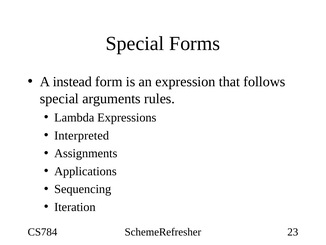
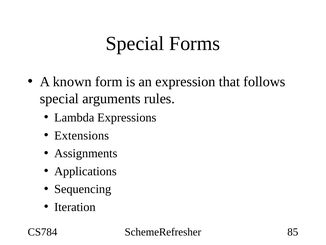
instead: instead -> known
Interpreted: Interpreted -> Extensions
23: 23 -> 85
